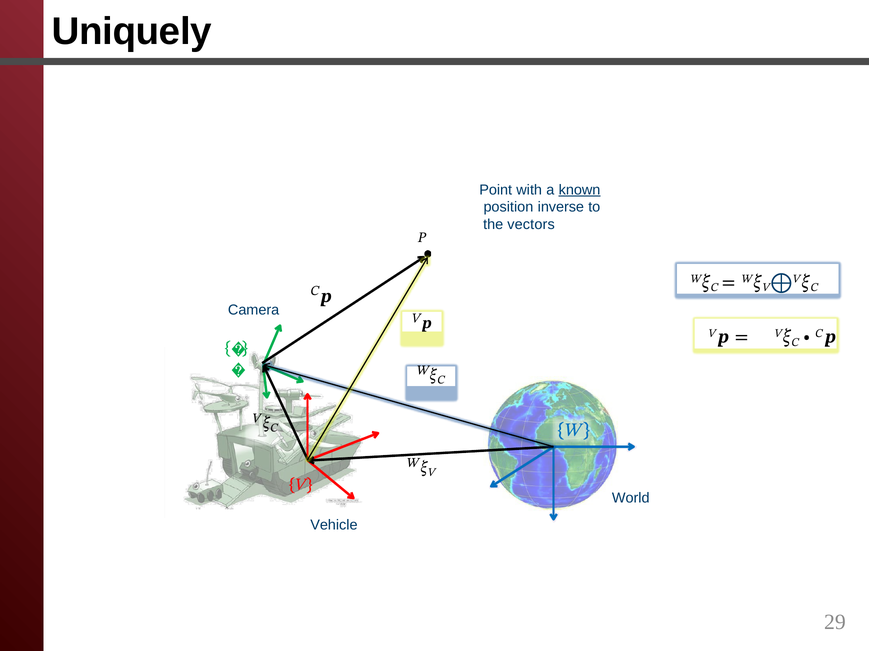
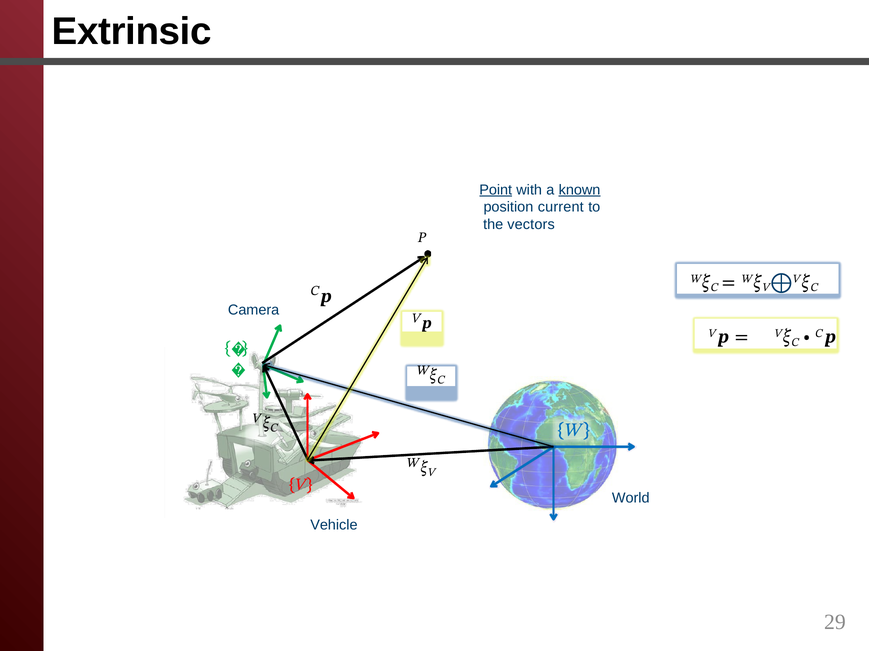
Uniquely: Uniquely -> Extrinsic
Point underline: none -> present
inverse: inverse -> current
